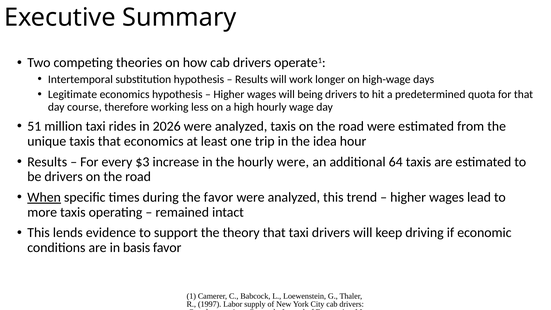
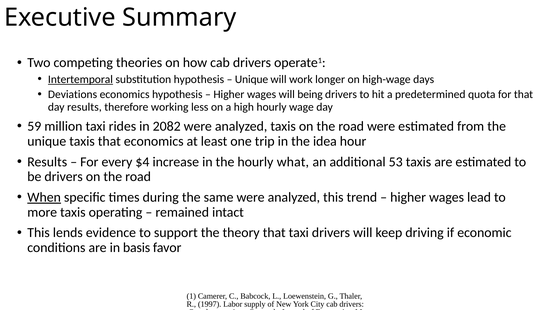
Intertemporal underline: none -> present
Results at (252, 79): Results -> Unique
Legitimate: Legitimate -> Deviations
day course: course -> results
51: 51 -> 59
2026: 2026 -> 2082
$3: $3 -> $4
hourly were: were -> what
64: 64 -> 53
the favor: favor -> same
